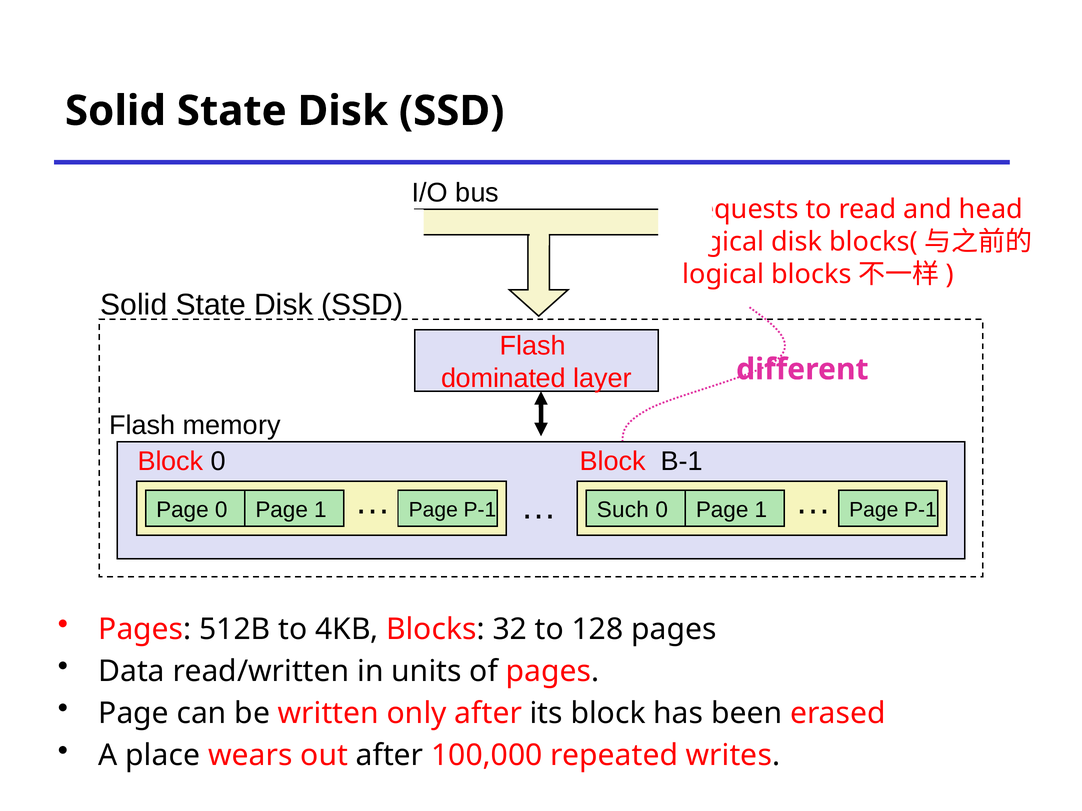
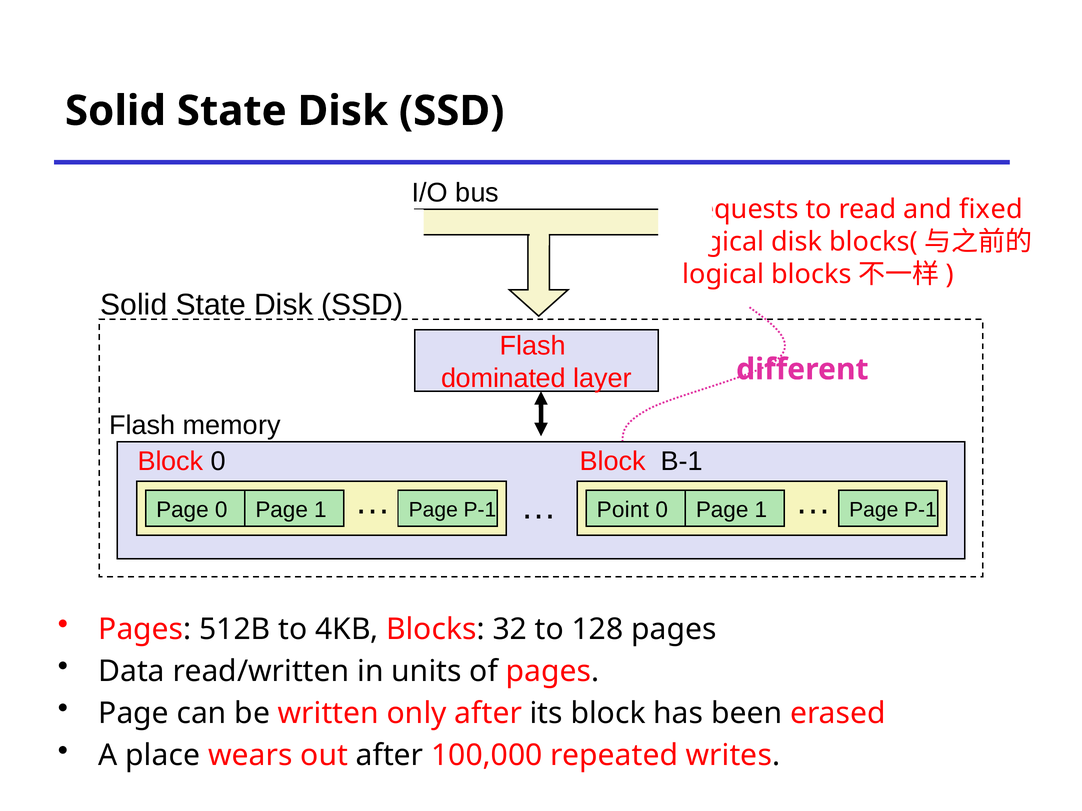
head: head -> fixed
Such: Such -> Point
